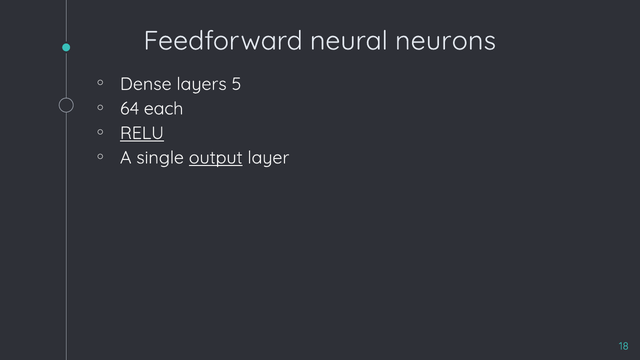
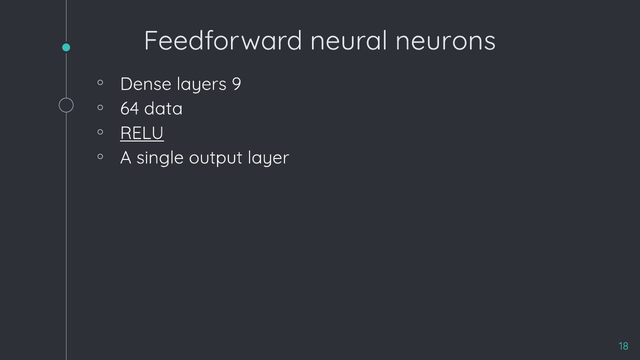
5: 5 -> 9
each: each -> data
output underline: present -> none
